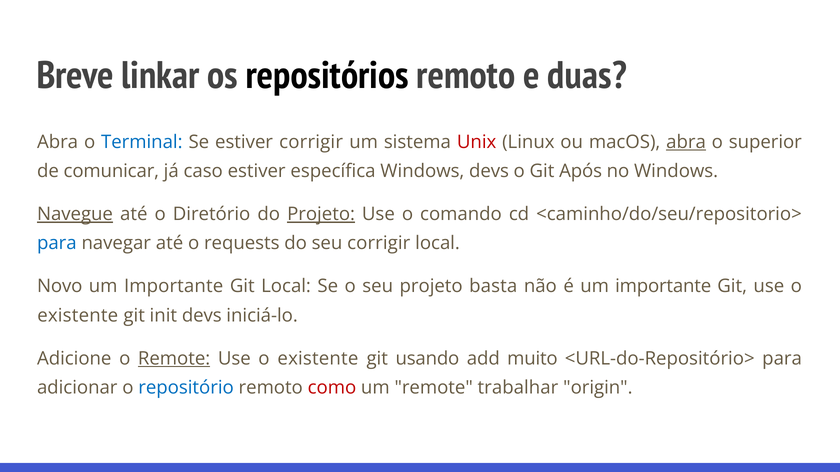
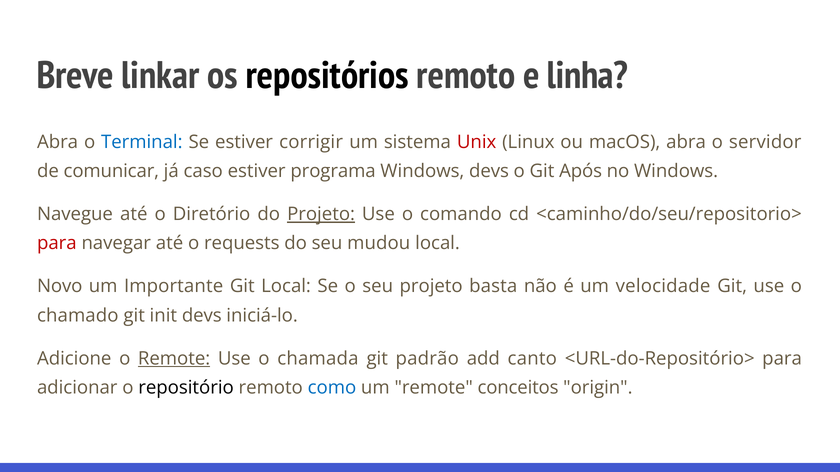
duas: duas -> linha
abra at (686, 142) underline: present -> none
superior: superior -> servidor
específica: específica -> programa
Navegue underline: present -> none
para at (57, 244) colour: blue -> red
seu corrigir: corrigir -> mudou
é um importante: importante -> velocidade
existente at (78, 316): existente -> chamado
existente at (318, 359): existente -> chamada
usando: usando -> padrão
muito: muito -> canto
repositório colour: blue -> black
como colour: red -> blue
trabalhar: trabalhar -> conceitos
